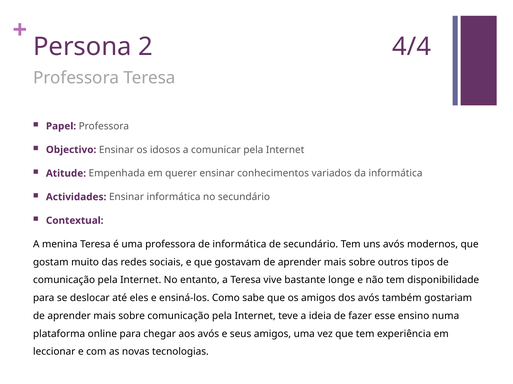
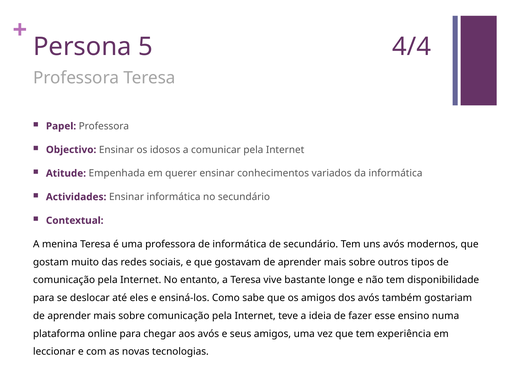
2: 2 -> 5
